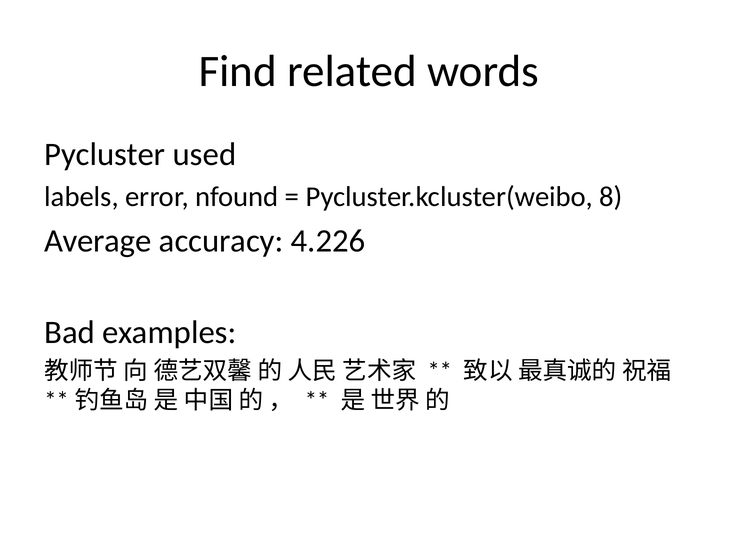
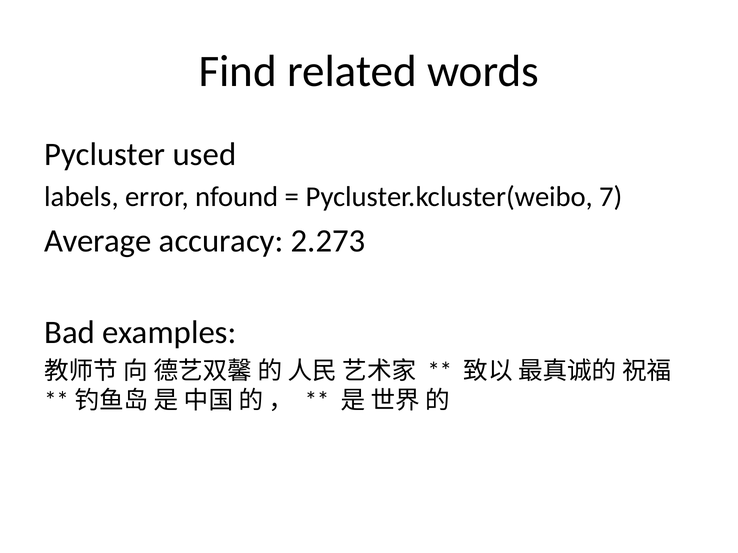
8: 8 -> 7
4.226: 4.226 -> 2.273
